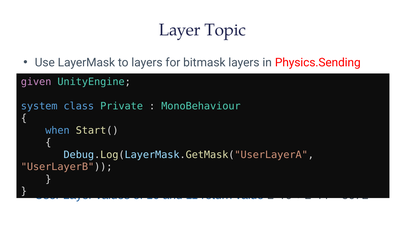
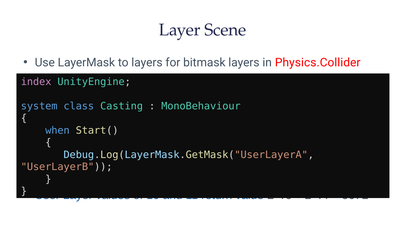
Topic: Topic -> Scene
Physics.Sending: Physics.Sending -> Physics.Collider
given: given -> index
Private: Private -> Casting
